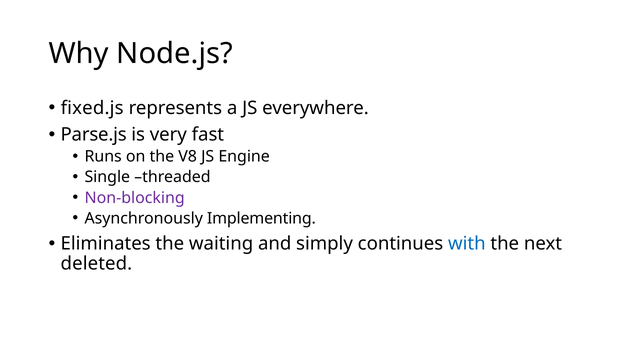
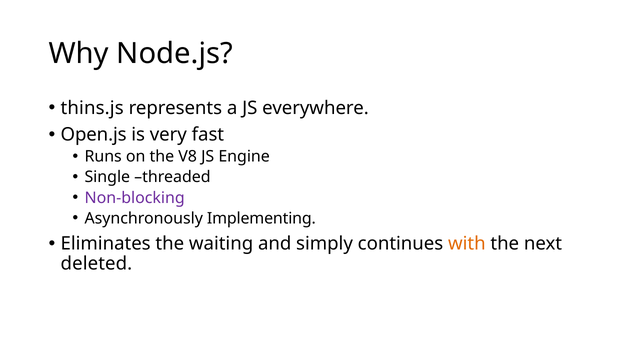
fixed.js: fixed.js -> thins.js
Parse.js: Parse.js -> Open.js
with colour: blue -> orange
